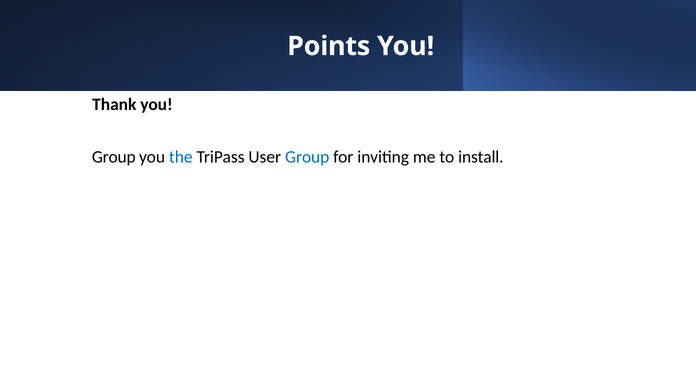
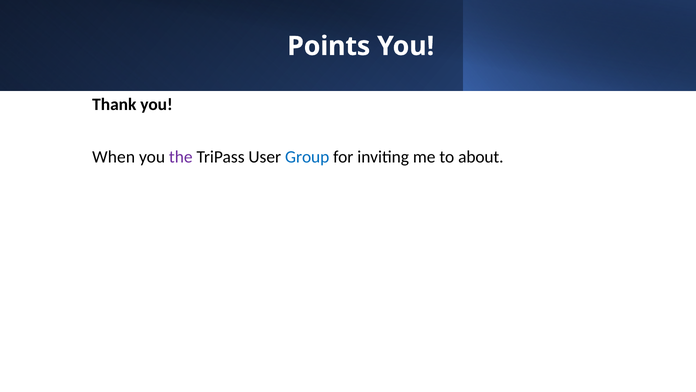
Group at (114, 157): Group -> When
the colour: blue -> purple
install: install -> about
